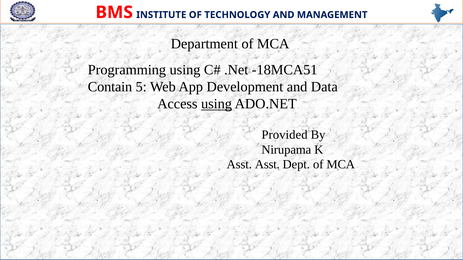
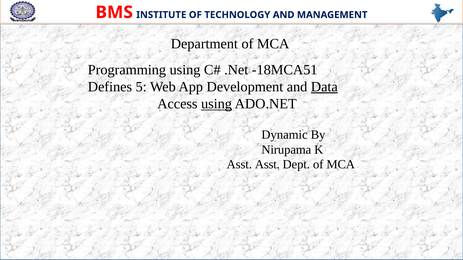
Contain: Contain -> Defines
Data underline: none -> present
Provided: Provided -> Dynamic
